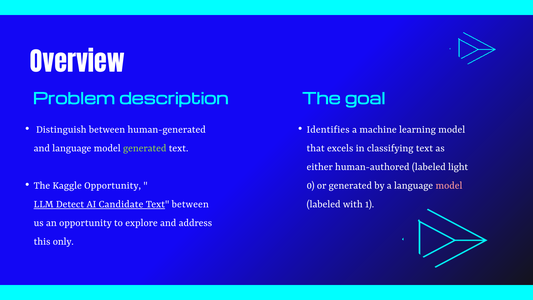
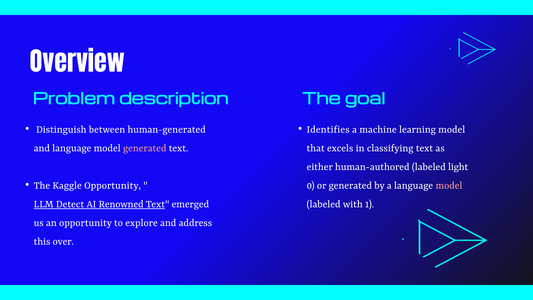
generated at (145, 148) colour: light green -> pink
Candidate: Candidate -> Renowned
Text between: between -> emerged
only: only -> over
